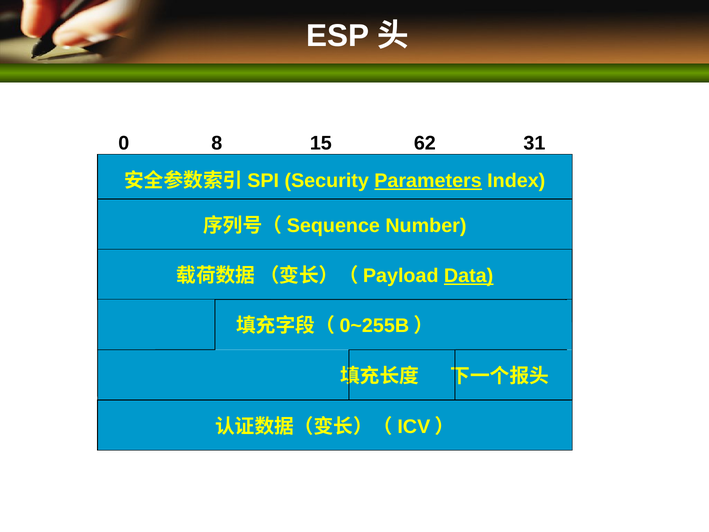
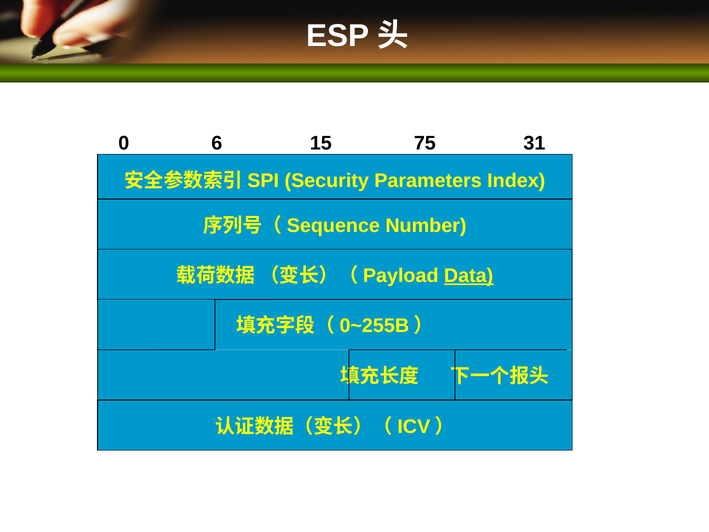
8: 8 -> 6
62: 62 -> 75
Parameters underline: present -> none
